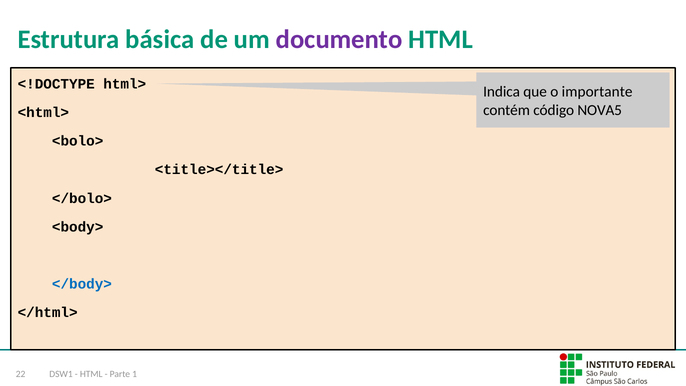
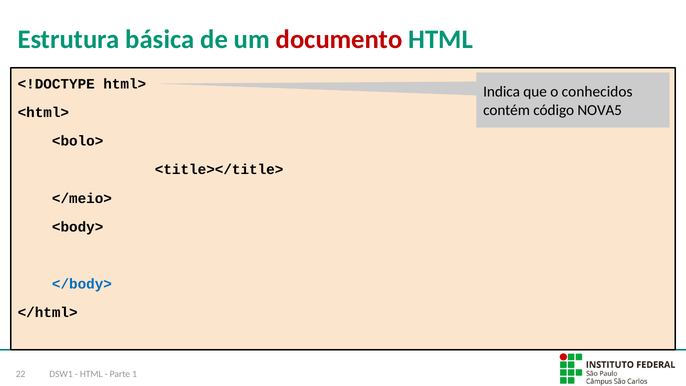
documento colour: purple -> red
importante: importante -> conhecidos
</bolo>: </bolo> -> </meio>
